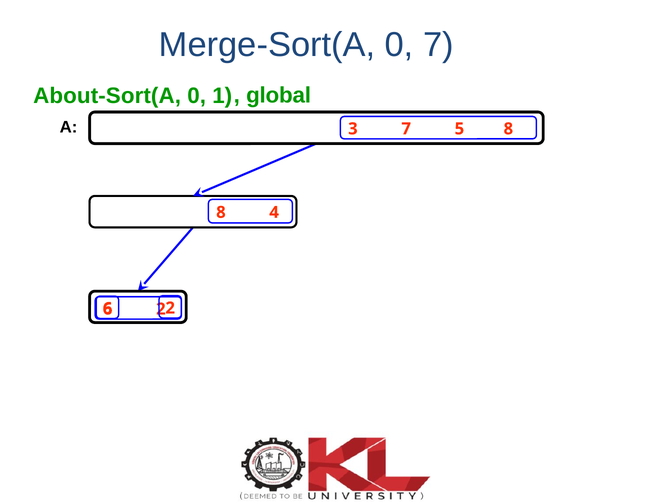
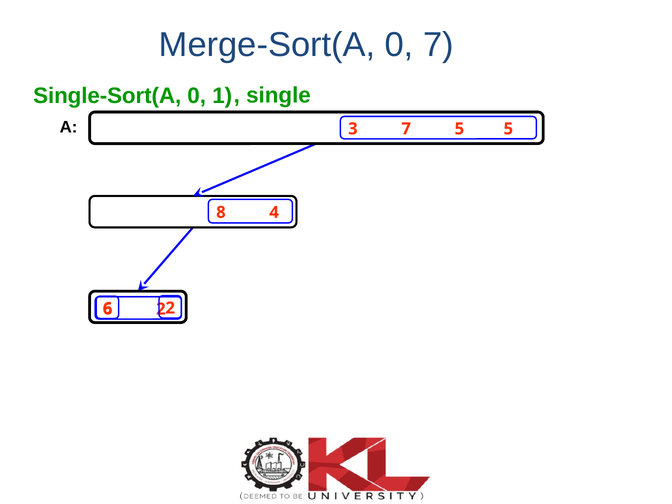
About-Sort(A: About-Sort(A -> Single-Sort(A
global: global -> single
5 8: 8 -> 5
